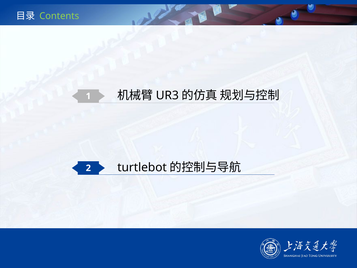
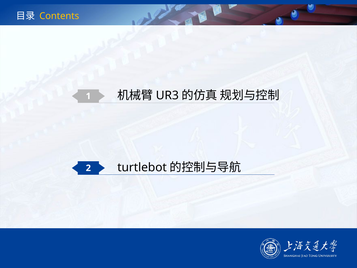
Contents colour: light green -> yellow
